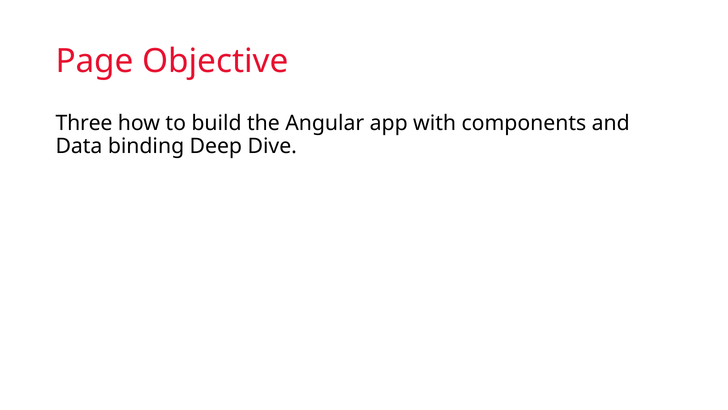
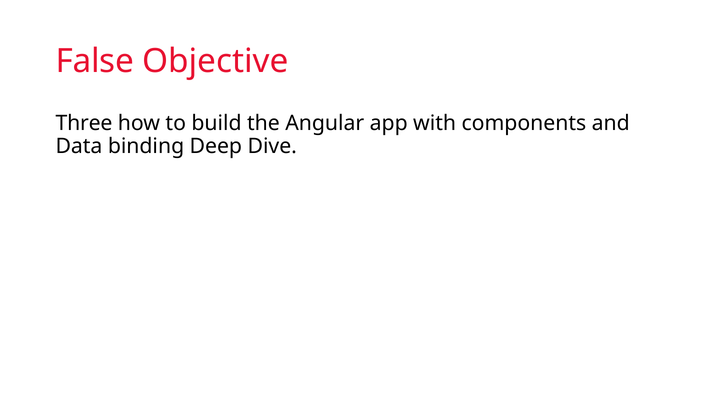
Page: Page -> False
